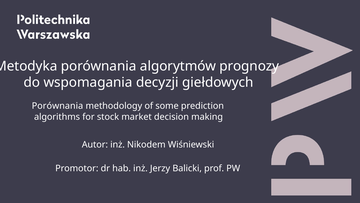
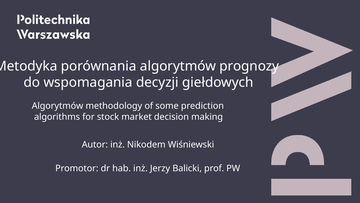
Porównania at (57, 106): Porównania -> Algorytmów
